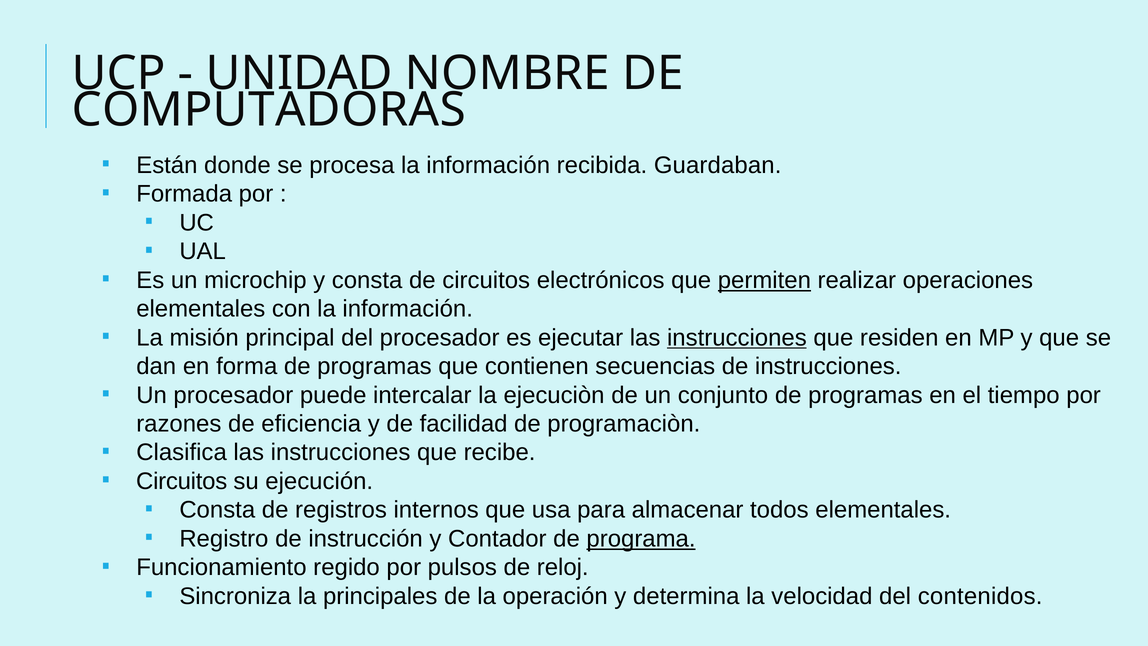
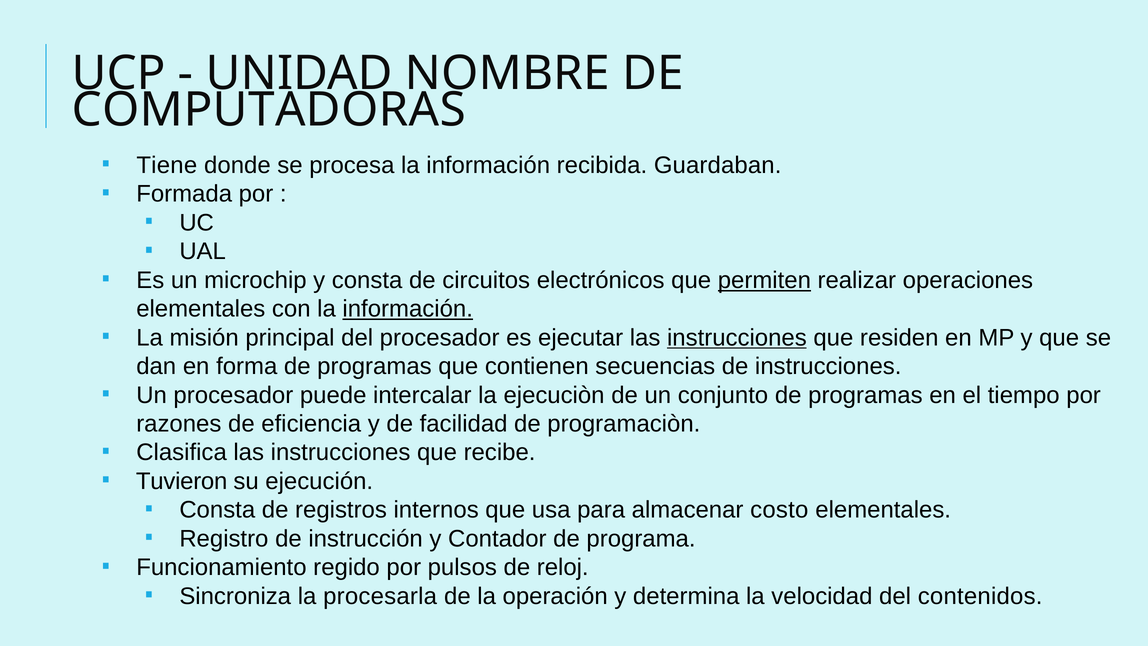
Están: Están -> Tiene
información at (408, 309) underline: none -> present
Circuitos at (182, 481): Circuitos -> Tuvieron
todos: todos -> costo
programa underline: present -> none
principales: principales -> procesarla
